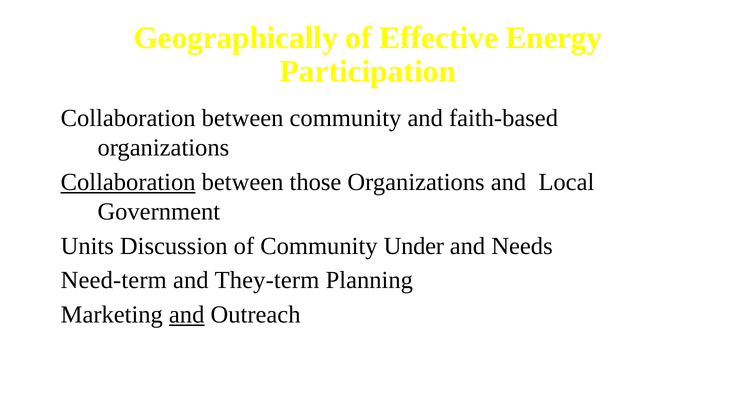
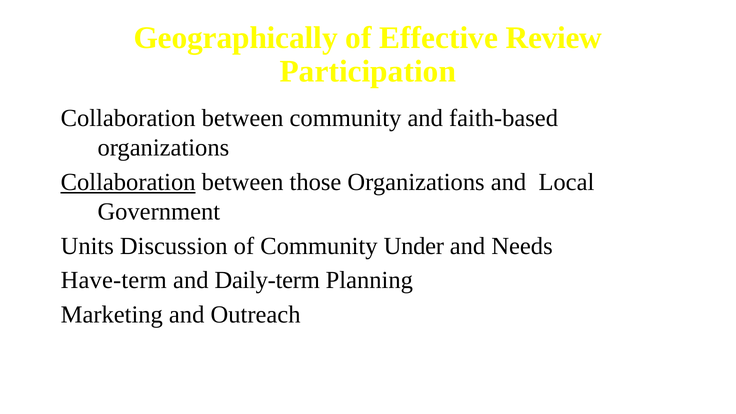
Energy: Energy -> Review
Need-term: Need-term -> Have-term
They-term: They-term -> Daily-term
and at (187, 315) underline: present -> none
